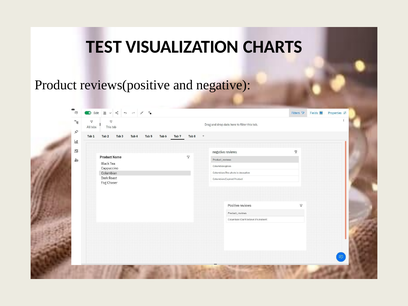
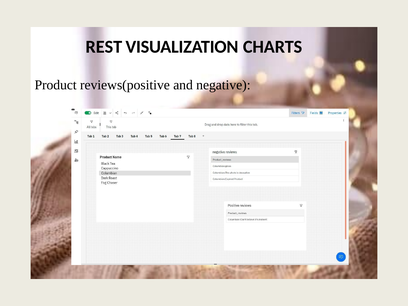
TEST: TEST -> REST
